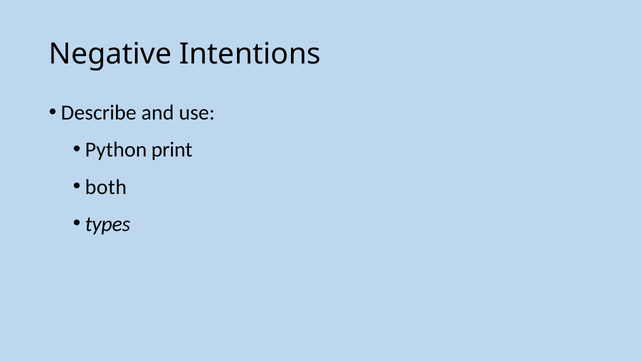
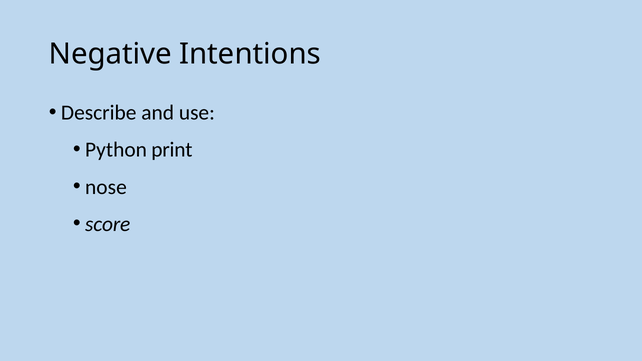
both: both -> nose
types: types -> score
